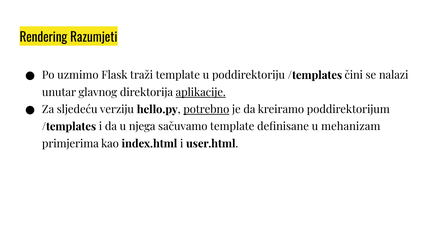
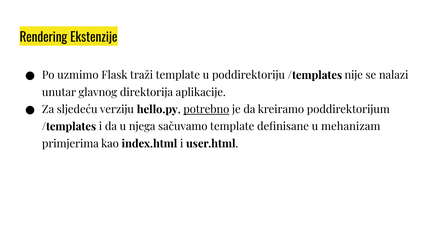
Razumjeti: Razumjeti -> Ekstenzije
čini: čini -> nije
aplikacije underline: present -> none
